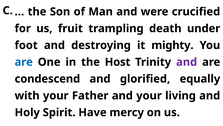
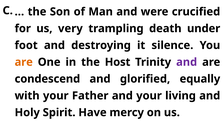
fruit: fruit -> very
mighty: mighty -> silence
are at (24, 62) colour: blue -> orange
